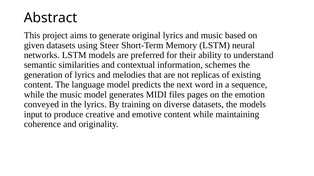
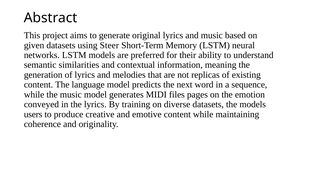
schemes: schemes -> meaning
input: input -> users
